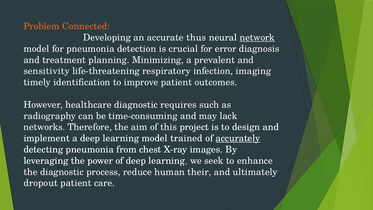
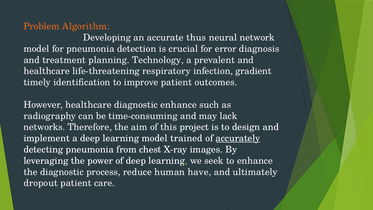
Connected: Connected -> Algorithm
network underline: present -> none
Minimizing: Minimizing -> Technology
sensitivity at (47, 71): sensitivity -> healthcare
imaging: imaging -> gradient
diagnostic requires: requires -> enhance
their: their -> have
